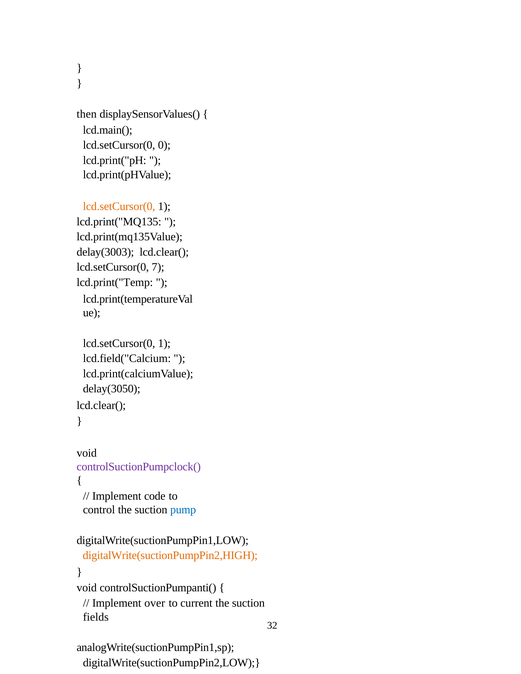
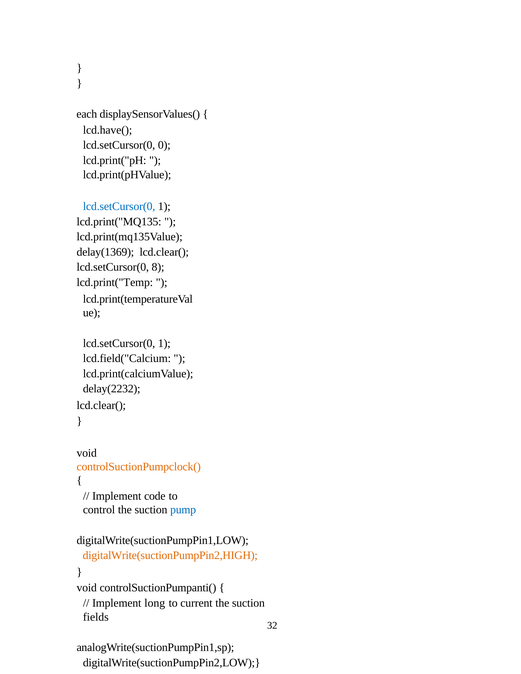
then: then -> each
lcd.main(: lcd.main( -> lcd.have(
lcd.setCursor(0 at (119, 207) colour: orange -> blue
delay(3003: delay(3003 -> delay(1369
7: 7 -> 8
delay(3050: delay(3050 -> delay(2232
controlSuctionPumpclock( colour: purple -> orange
over: over -> long
